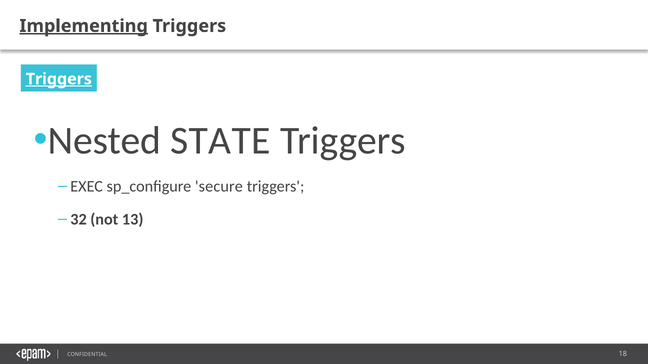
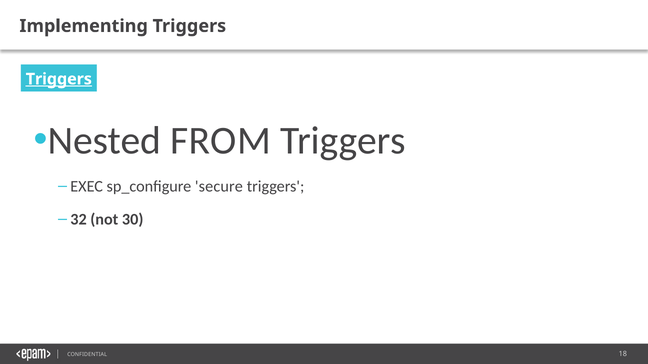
Implementing underline: present -> none
STATE: STATE -> FROM
13: 13 -> 30
